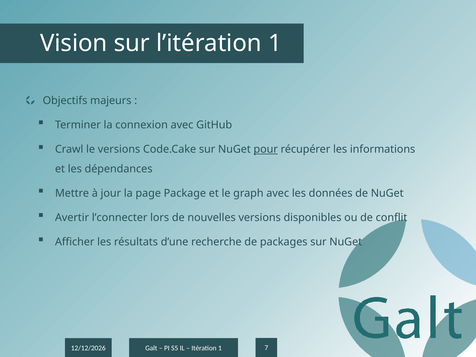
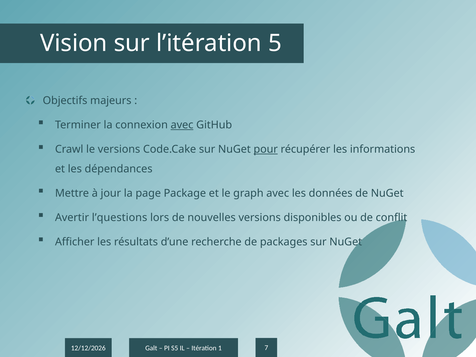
l’itération 1: 1 -> 5
avec at (182, 125) underline: none -> present
l’connecter: l’connecter -> l’questions
